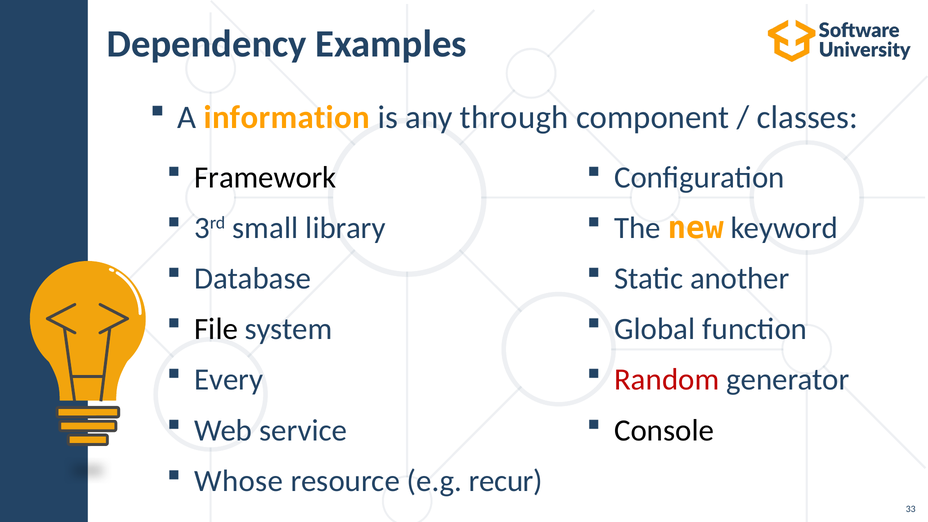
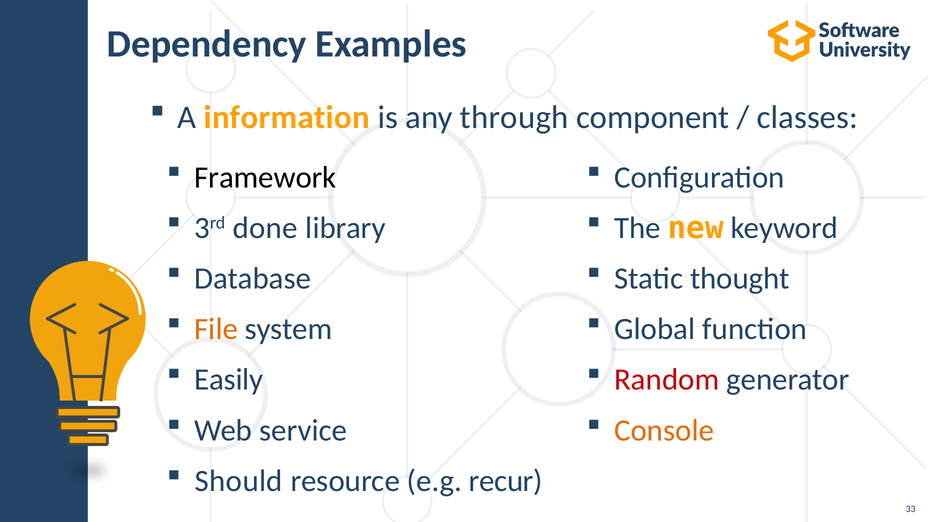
small: small -> done
another: another -> thought
File colour: black -> orange
Every: Every -> Easily
Console colour: black -> orange
Whose: Whose -> Should
